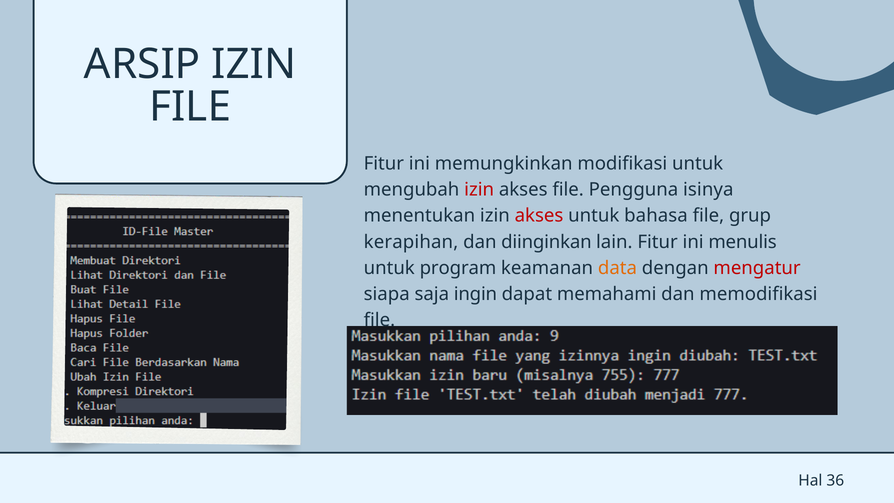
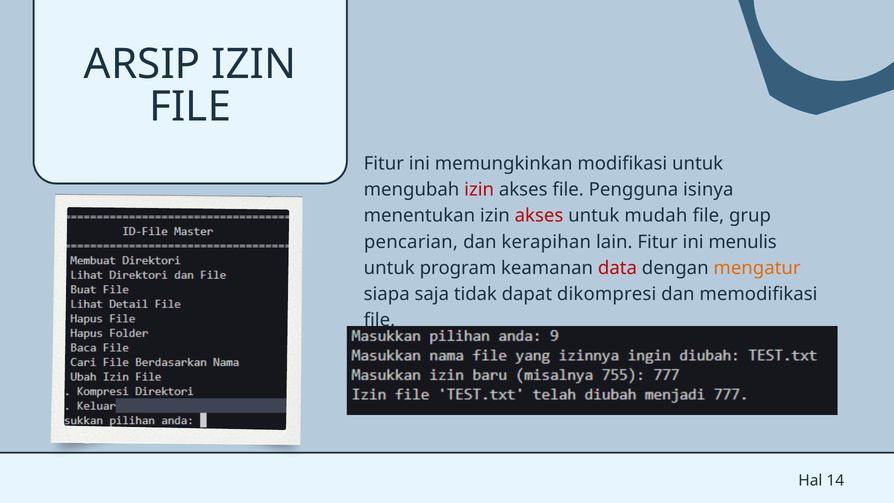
bahasa: bahasa -> mudah
kerapihan: kerapihan -> pencarian
diinginkan: diinginkan -> kerapihan
data colour: orange -> red
mengatur colour: red -> orange
ingin: ingin -> tidak
memahami: memahami -> dikompresi
36: 36 -> 14
